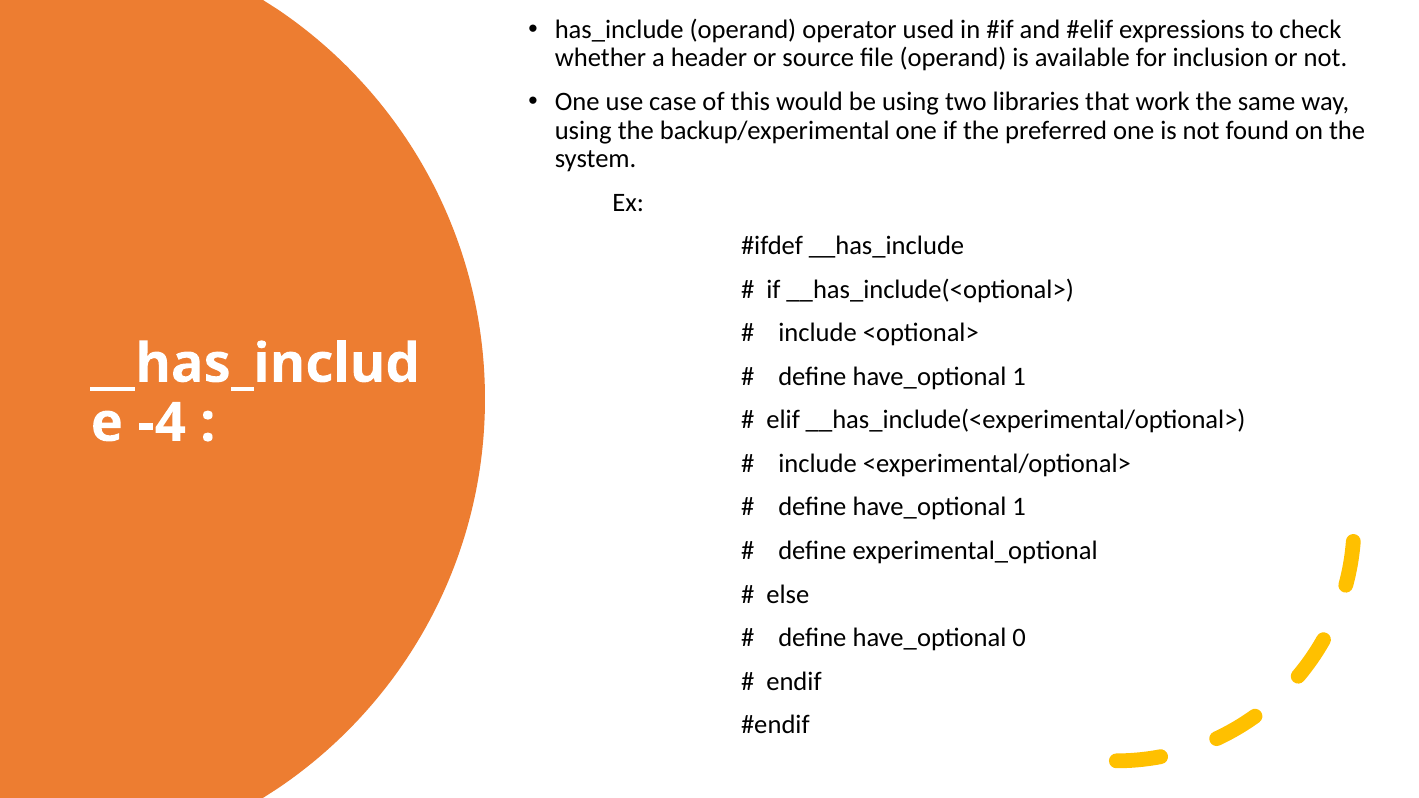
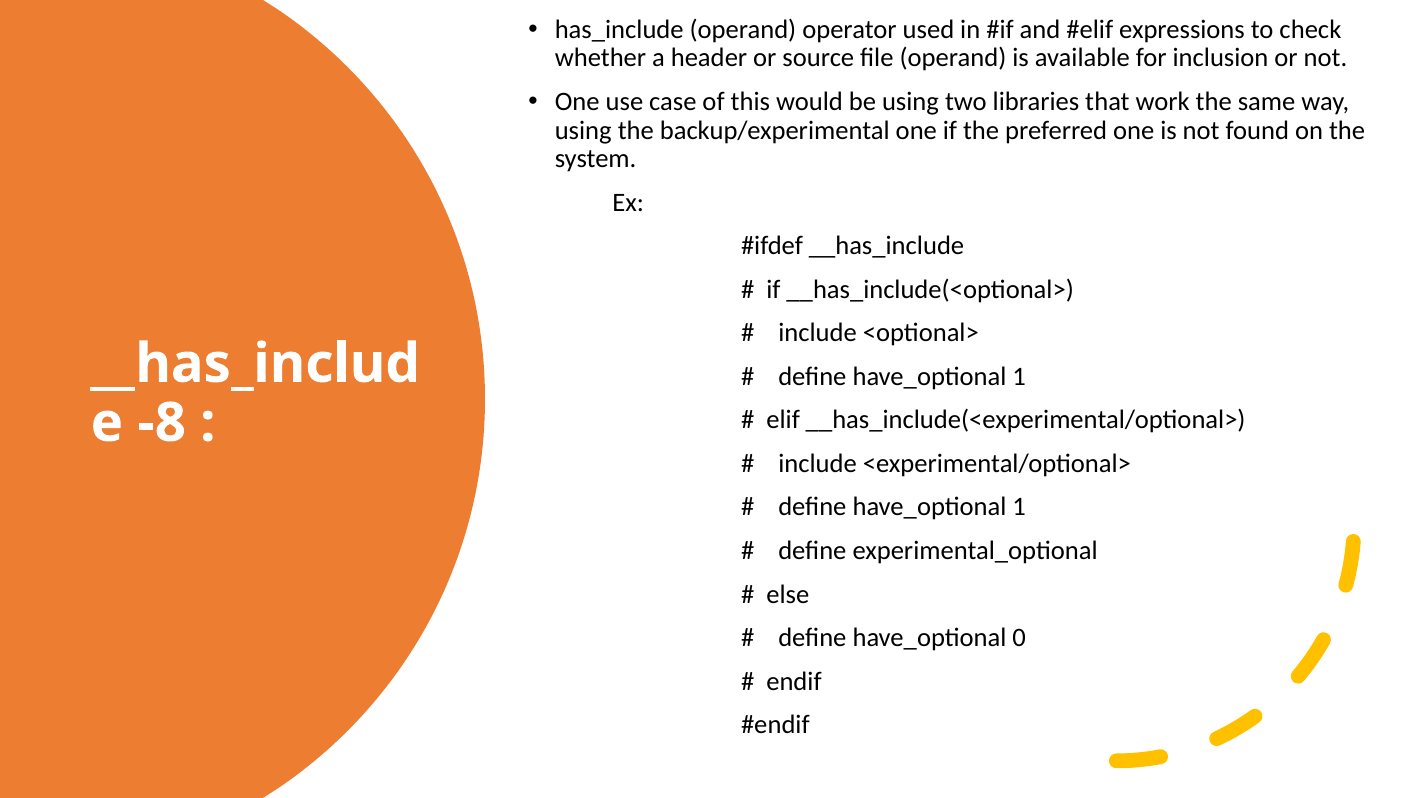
-4: -4 -> -8
